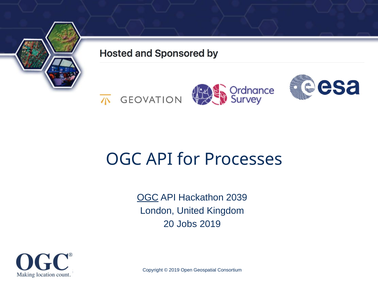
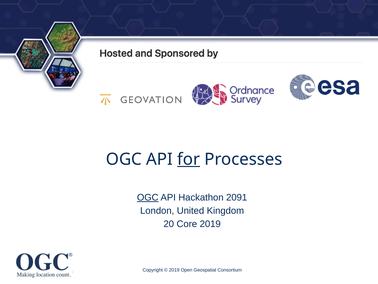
for underline: none -> present
2039: 2039 -> 2091
Jobs: Jobs -> Core
